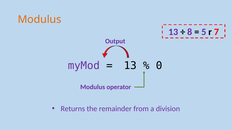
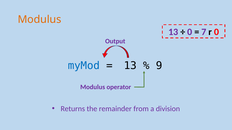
8 at (190, 32): 8 -> 0
5: 5 -> 7
r 7: 7 -> 0
myMod colour: purple -> blue
0: 0 -> 9
